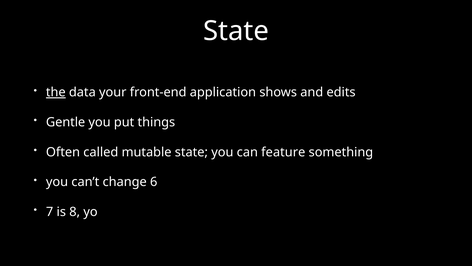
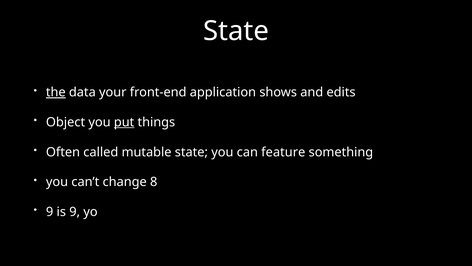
Gentle: Gentle -> Object
put underline: none -> present
6: 6 -> 8
7 at (50, 212): 7 -> 9
is 8: 8 -> 9
